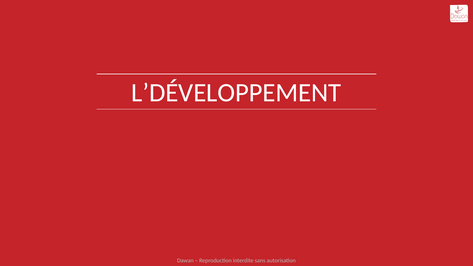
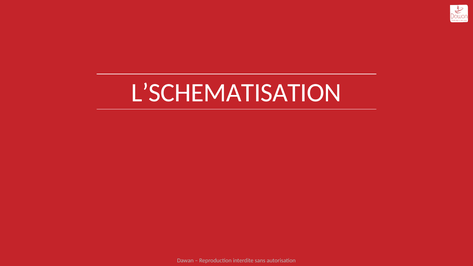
L’DÉVELOPPEMENT: L’DÉVELOPPEMENT -> L’SCHEMATISATION
